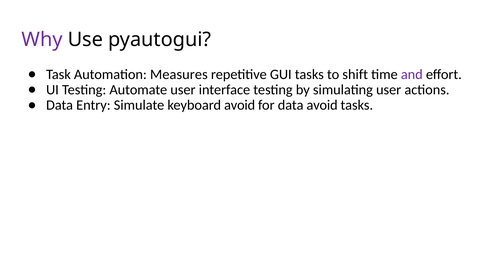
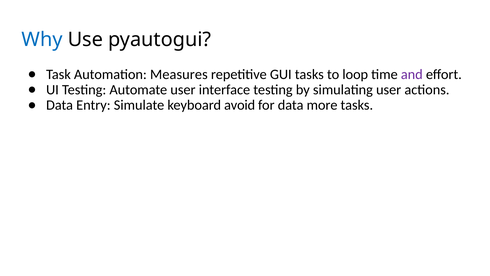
Why colour: purple -> blue
shift: shift -> loop
data avoid: avoid -> more
